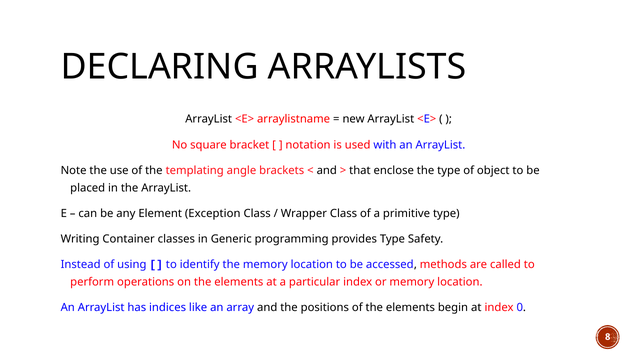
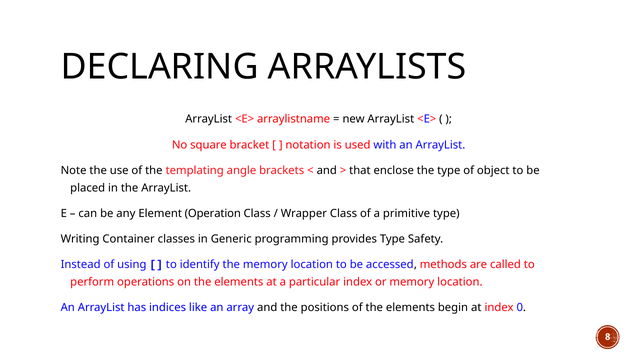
Exception: Exception -> Operation
